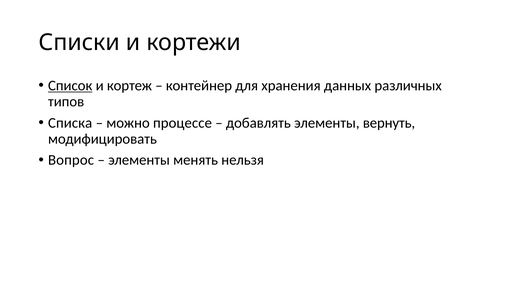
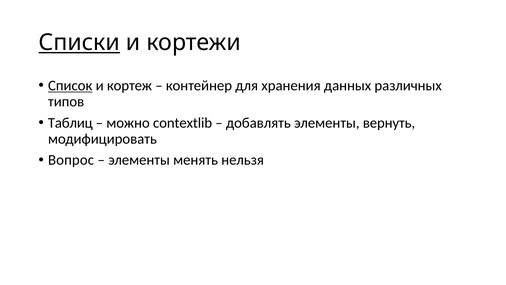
Списки underline: none -> present
Списка: Списка -> Таблиц
процессе: процессе -> contextlib
